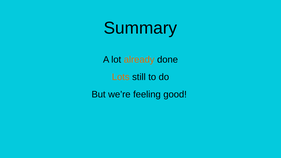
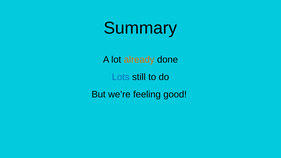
Lots colour: orange -> blue
